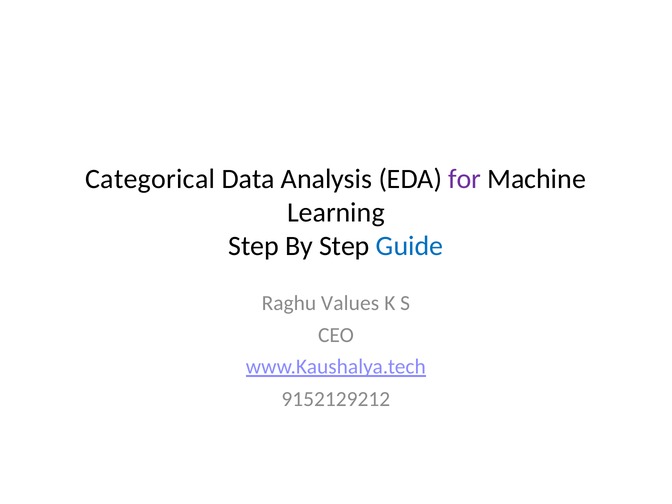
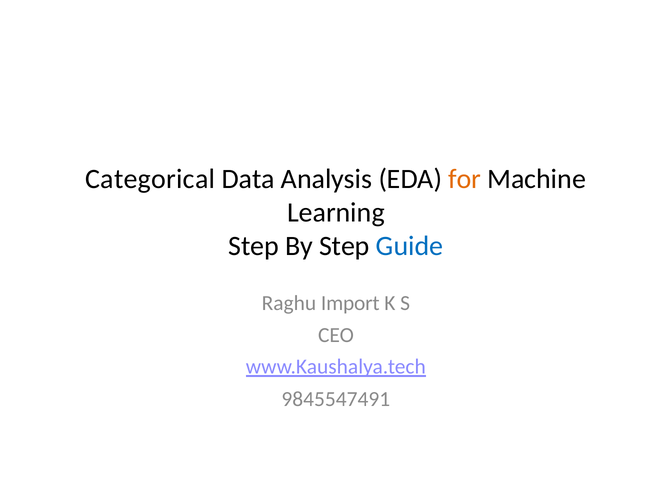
for colour: purple -> orange
Values: Values -> Import
9152129212: 9152129212 -> 9845547491
